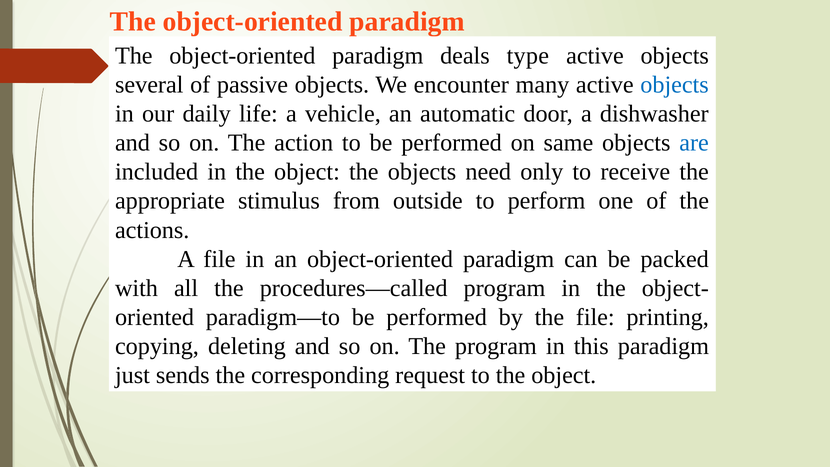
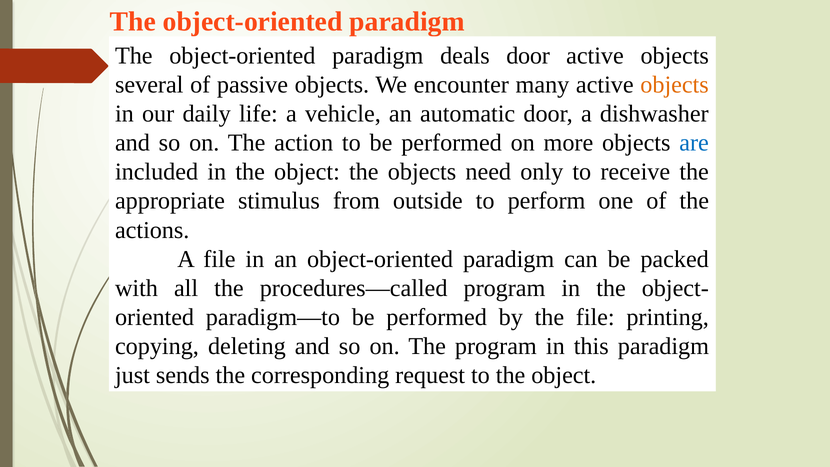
deals type: type -> door
objects at (675, 85) colour: blue -> orange
same: same -> more
